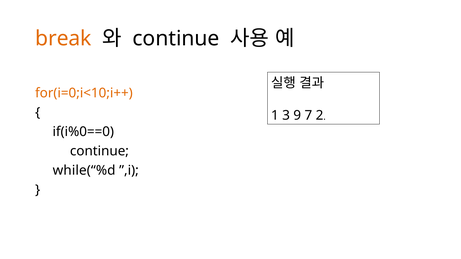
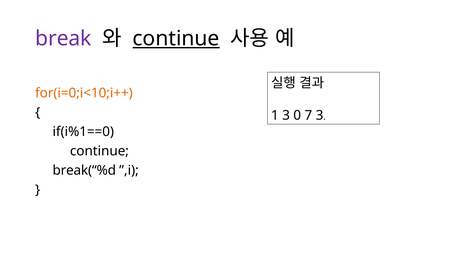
break colour: orange -> purple
continue at (176, 39) underline: none -> present
9: 9 -> 0
7 2: 2 -> 3
if(i%0==0: if(i%0==0 -> if(i%1==0
while(“%d: while(“%d -> break(“%d
